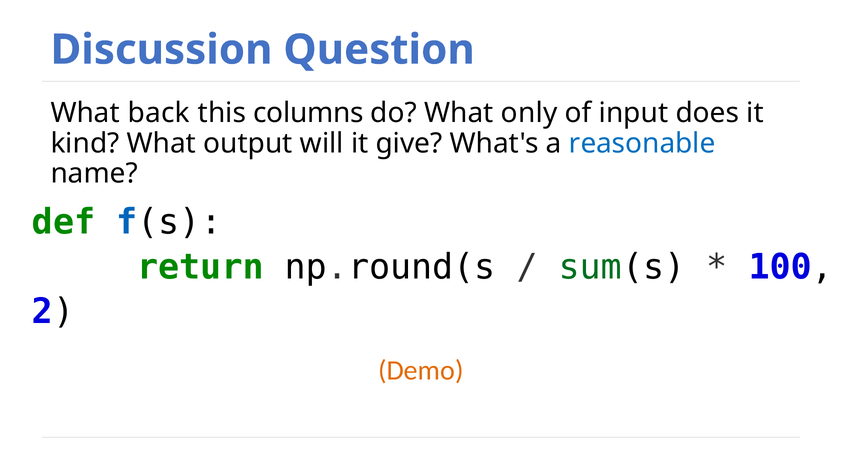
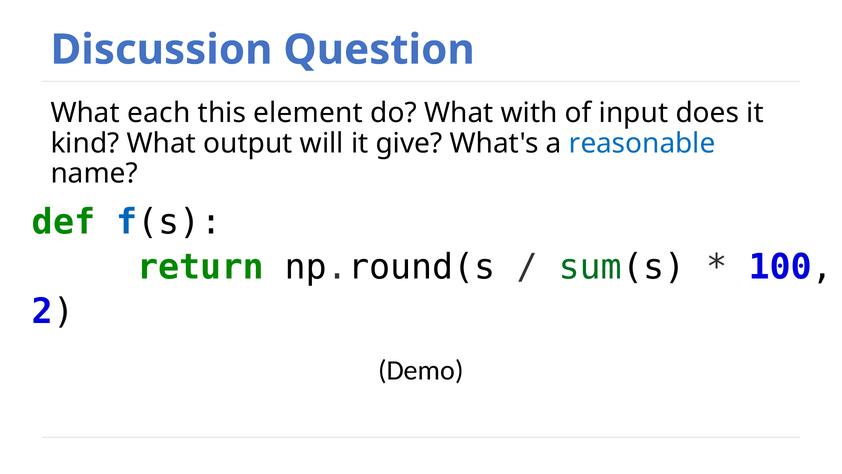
back: back -> each
columns: columns -> element
only: only -> with
Demo colour: orange -> black
